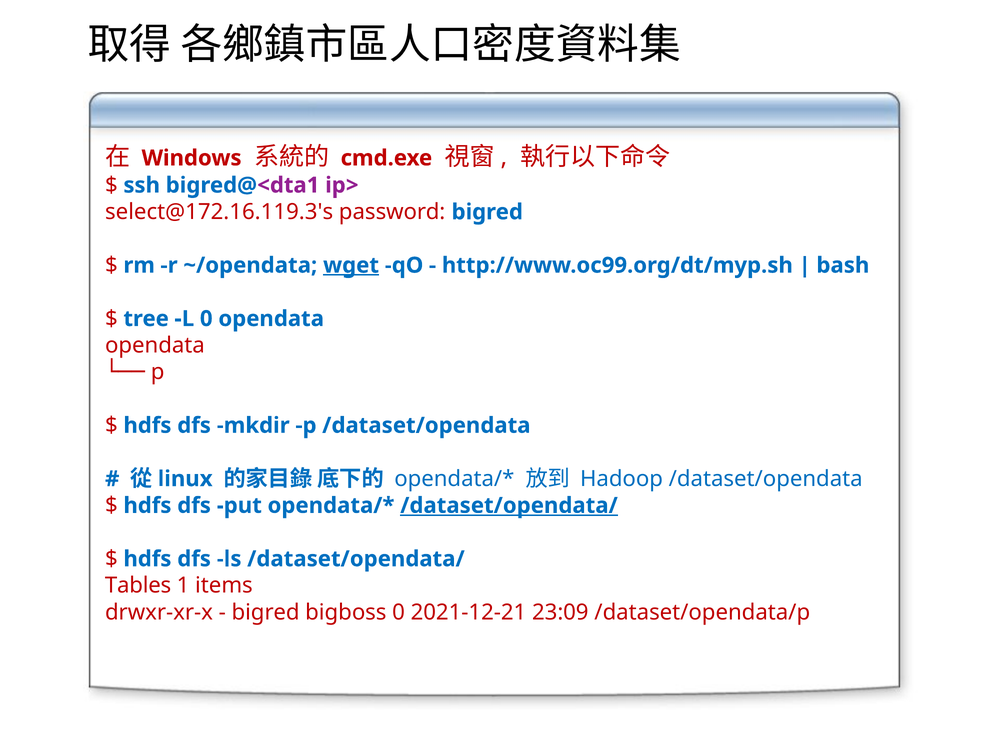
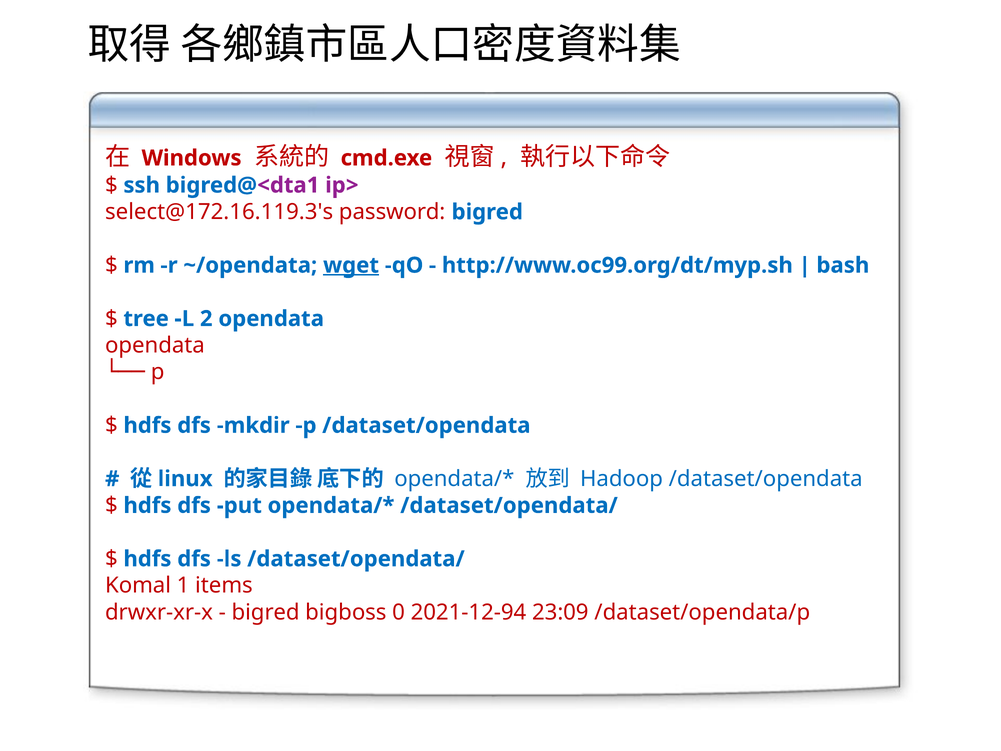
L 0: 0 -> 2
/dataset/opendata/ at (509, 505) underline: present -> none
Tables: Tables -> Komal
2021-12-21: 2021-12-21 -> 2021-12-94
